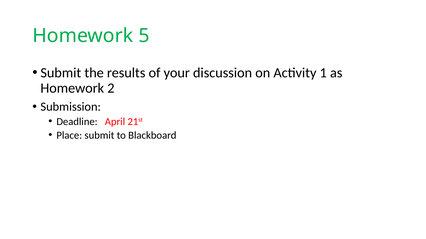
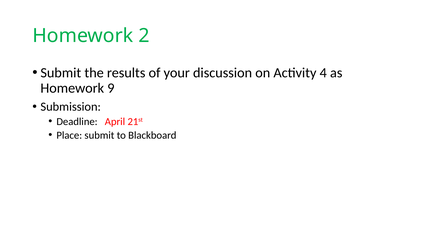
5: 5 -> 2
1: 1 -> 4
2: 2 -> 9
